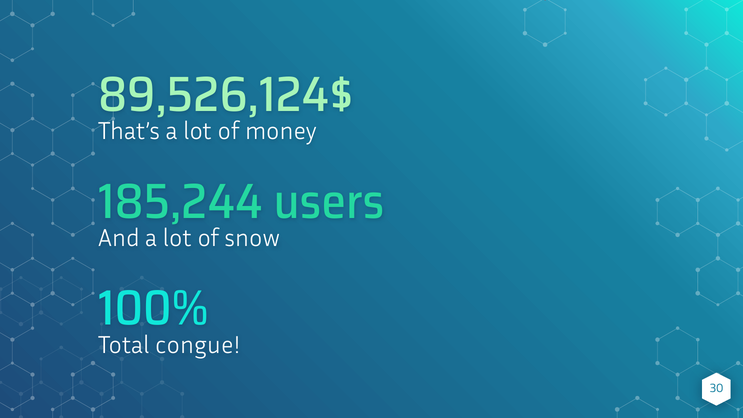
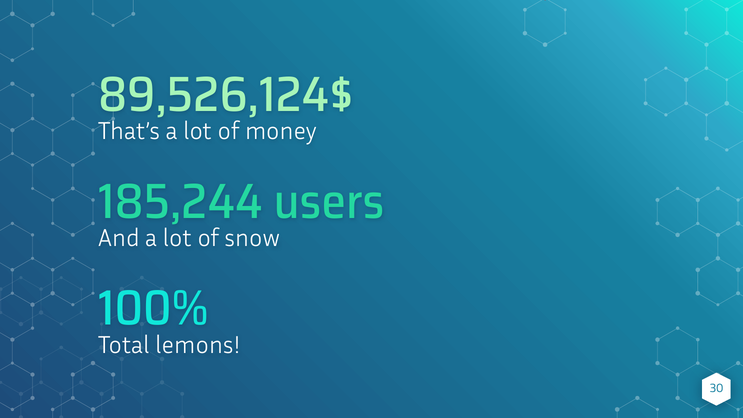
congue: congue -> lemons
